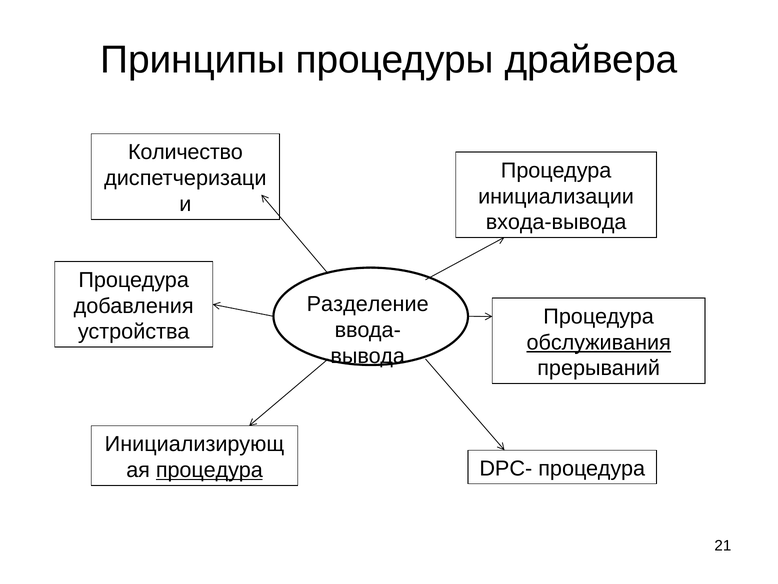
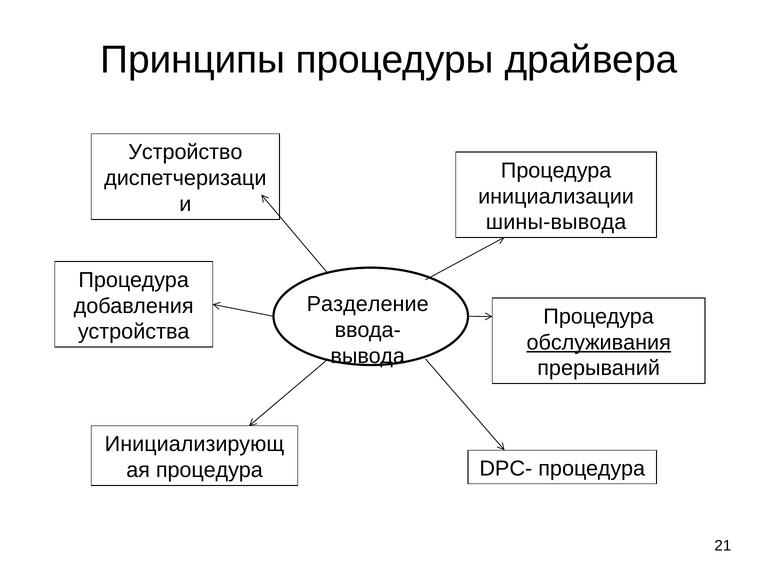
Количество: Количество -> Устройство
входа-вывода: входа-вывода -> шины-вывода
процедура at (209, 470) underline: present -> none
